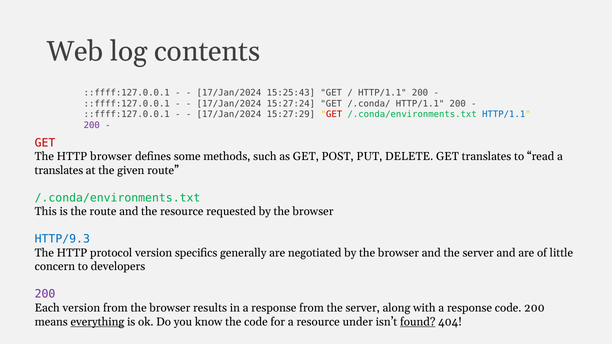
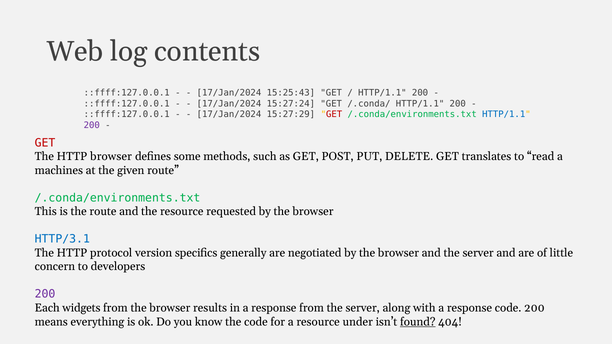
translates at (59, 170): translates -> machines
HTTP/9.3: HTTP/9.3 -> HTTP/3.1
Each version: version -> widgets
everything underline: present -> none
